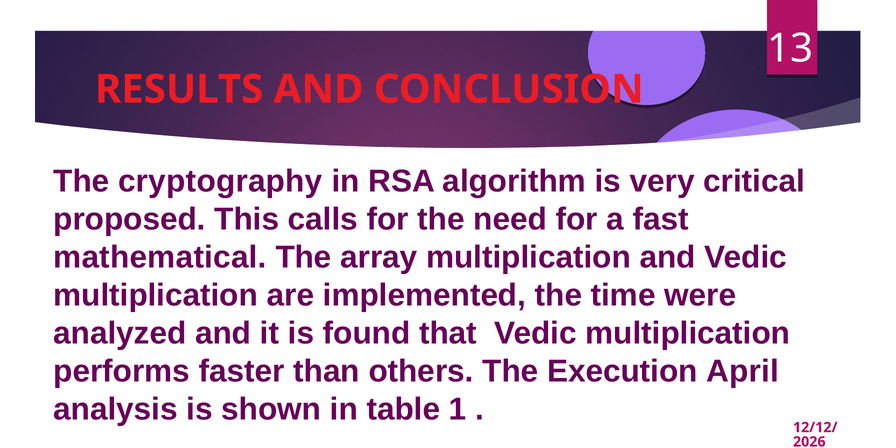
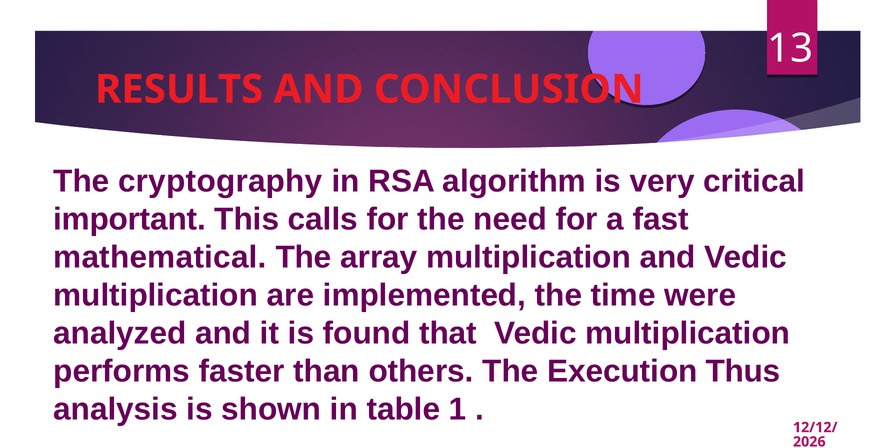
proposed: proposed -> important
April: April -> Thus
